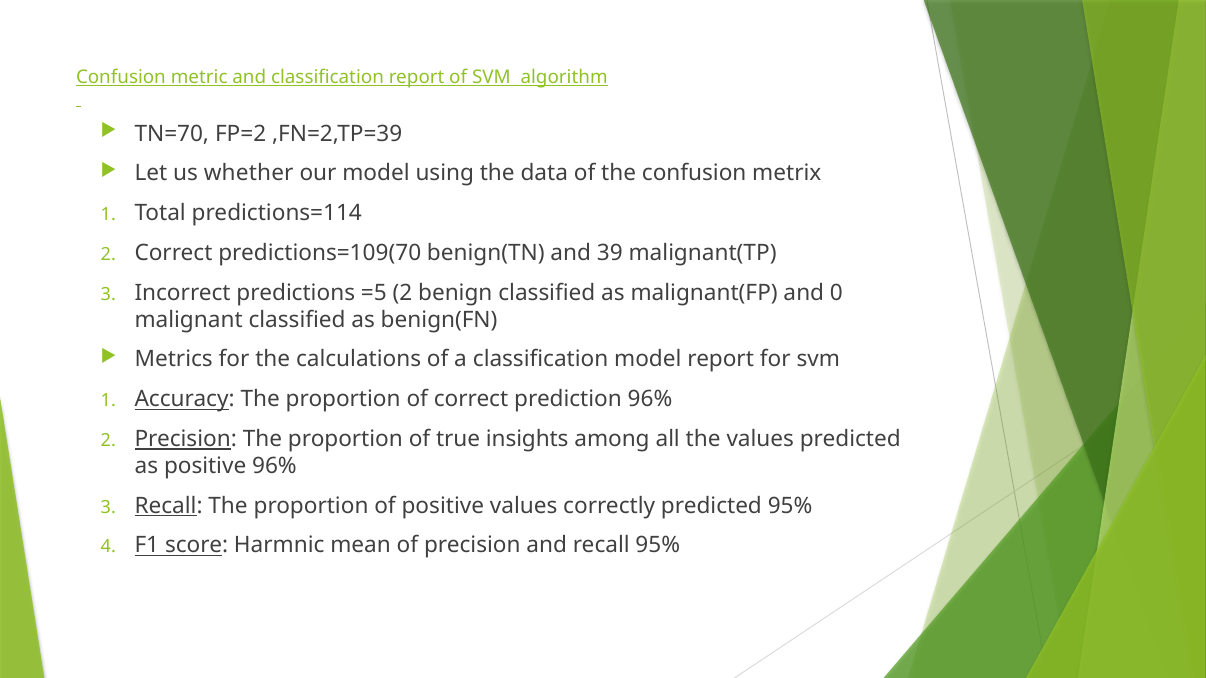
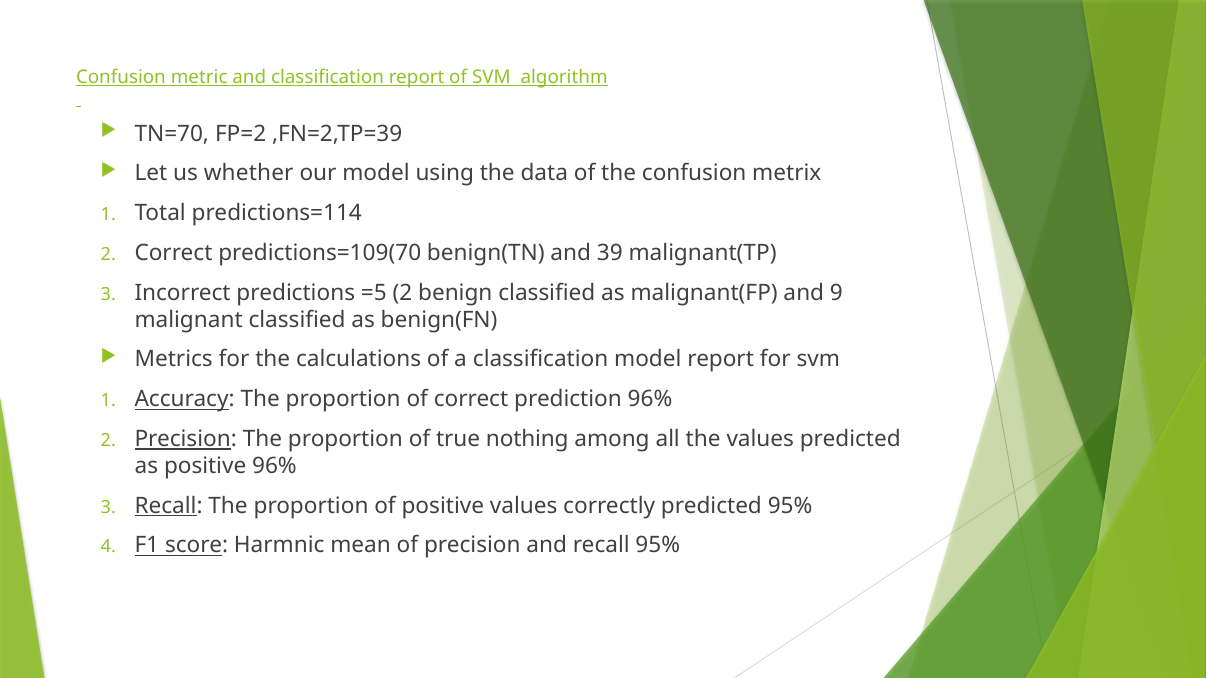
0: 0 -> 9
insights: insights -> nothing
